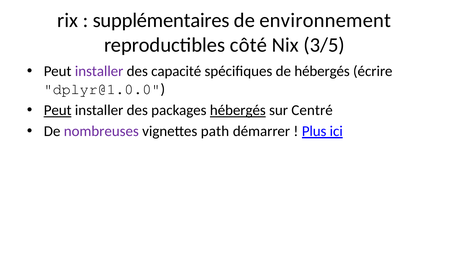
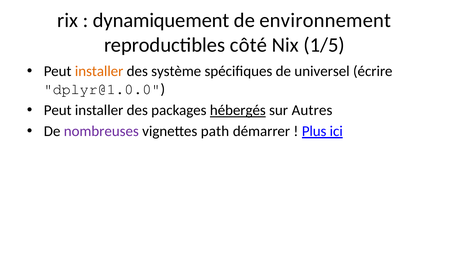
supplémentaires: supplémentaires -> dynamiquement
3/5: 3/5 -> 1/5
installer at (99, 71) colour: purple -> orange
capacité: capacité -> système
de hébergés: hébergés -> universel
Peut at (58, 110) underline: present -> none
Centré: Centré -> Autres
